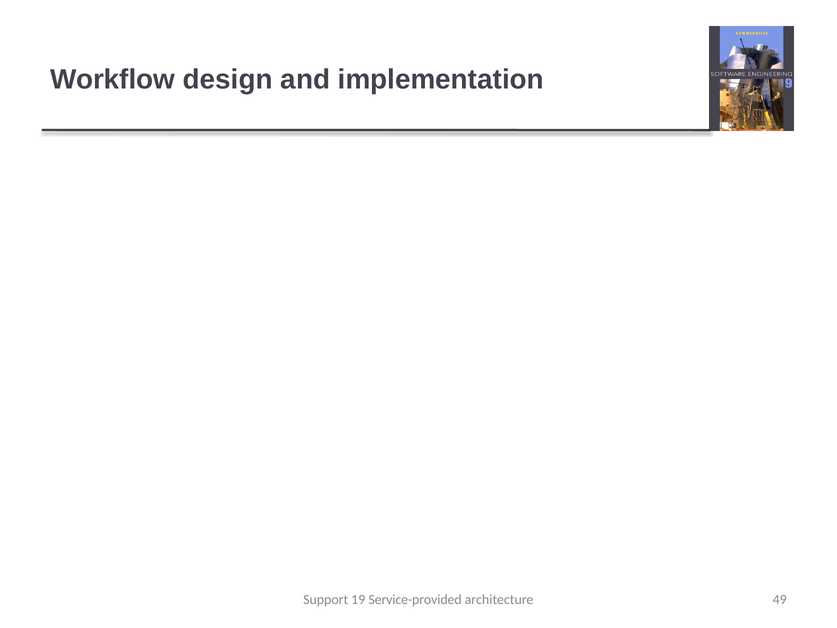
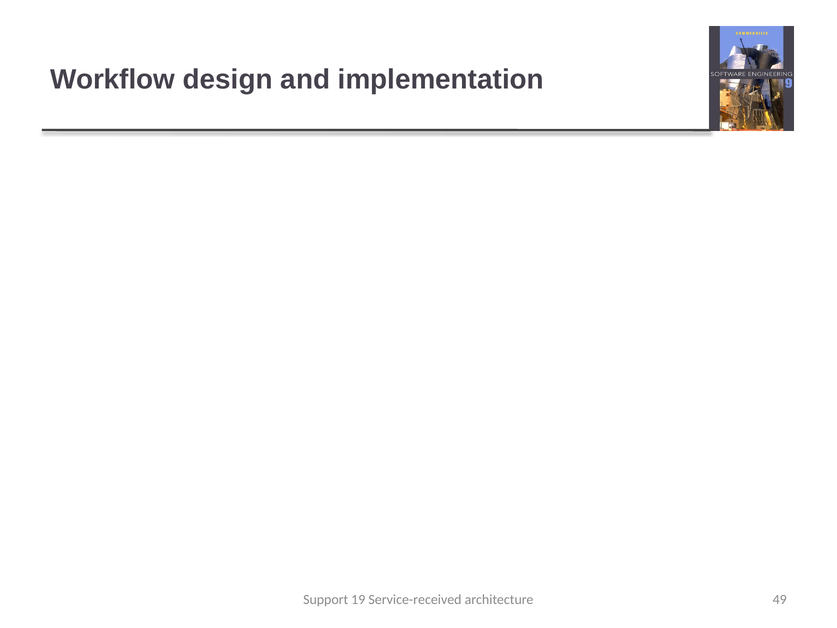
Service-provided: Service-provided -> Service-received
